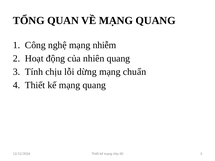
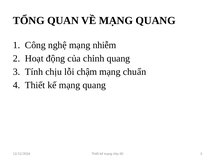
nhiên: nhiên -> chỉnh
dừng: dừng -> chậm
